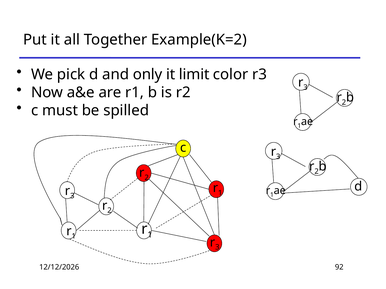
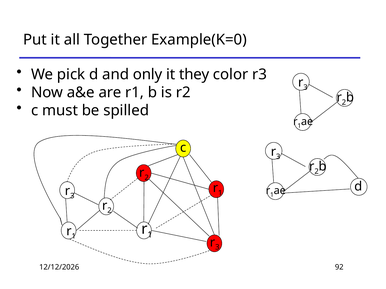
Example(K=2: Example(K=2 -> Example(K=0
limit: limit -> they
